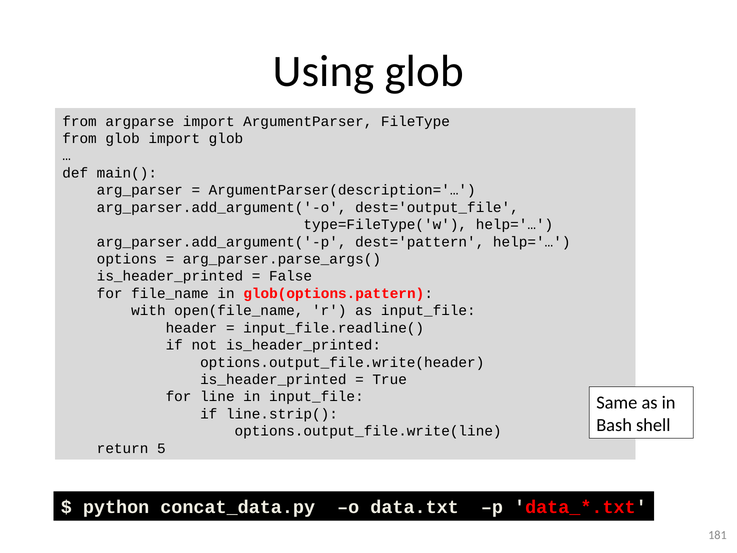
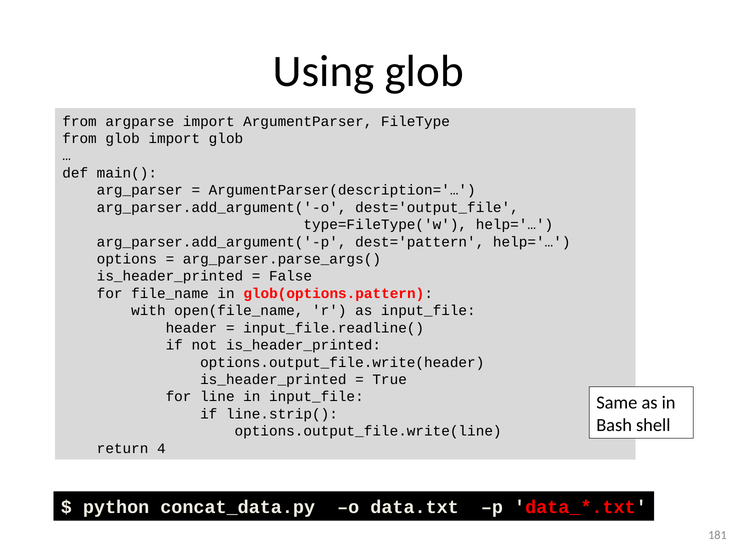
5: 5 -> 4
